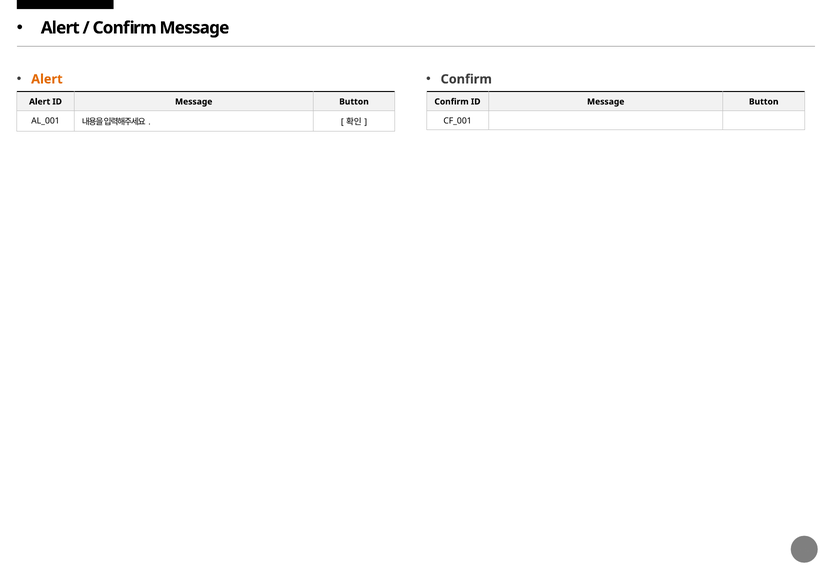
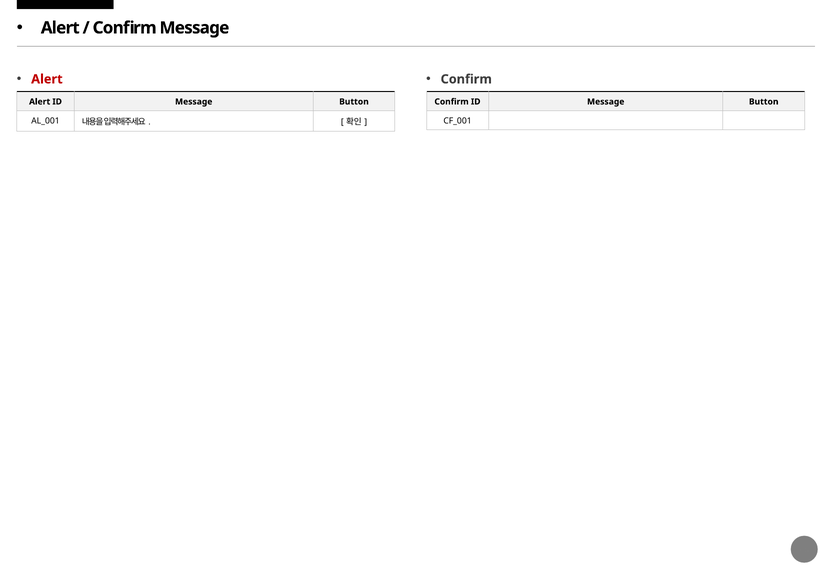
Alert at (47, 79) colour: orange -> red
